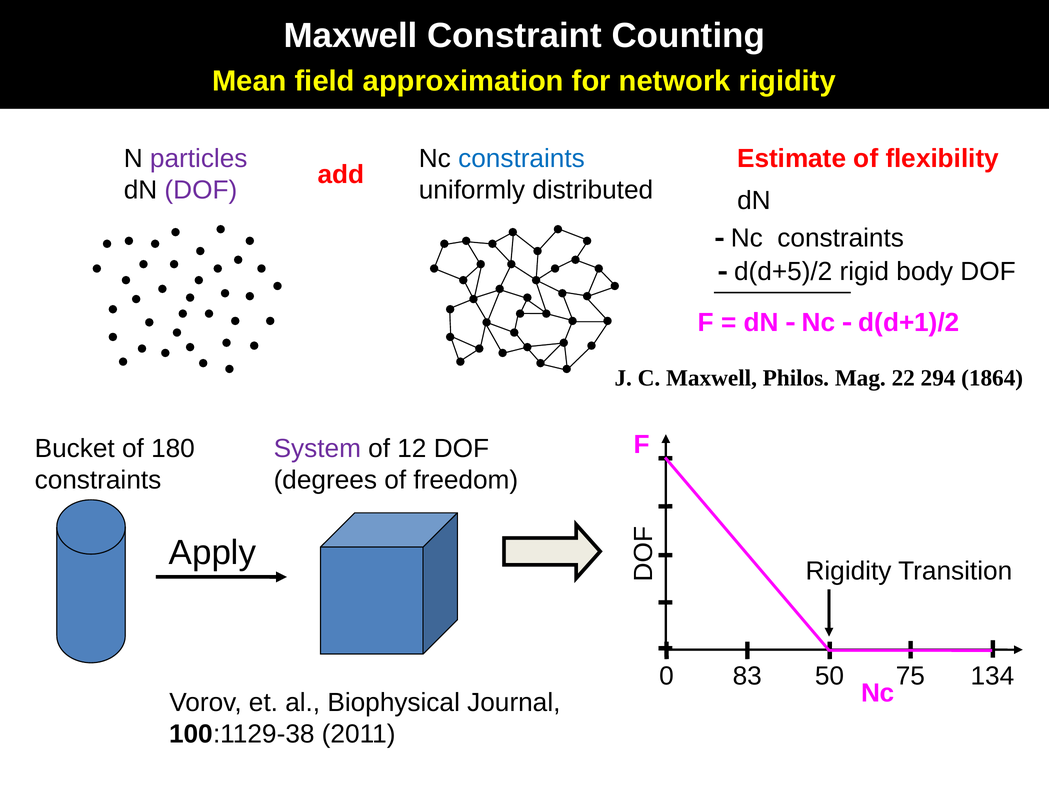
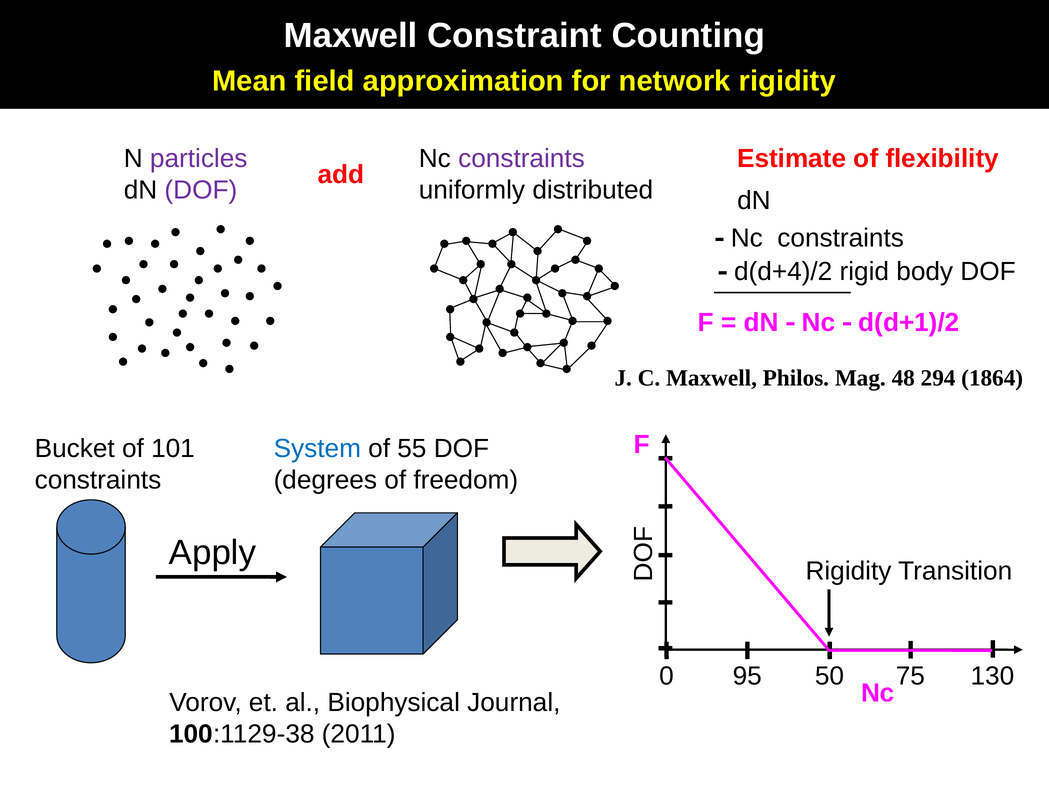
constraints at (521, 159) colour: blue -> purple
d(d+5)/2: d(d+5)/2 -> d(d+4)/2
22: 22 -> 48
180: 180 -> 101
System colour: purple -> blue
12: 12 -> 55
83: 83 -> 95
134: 134 -> 130
